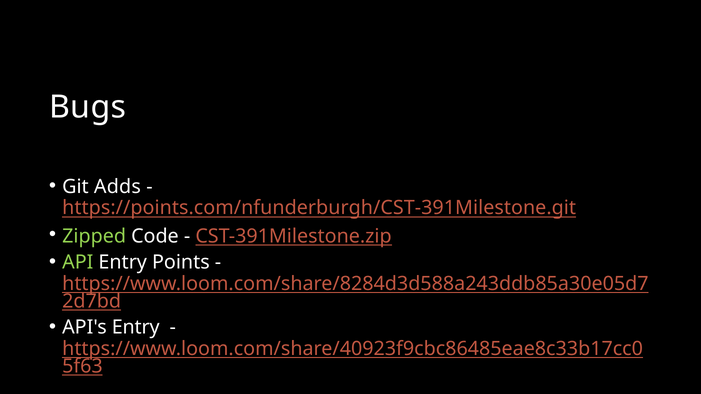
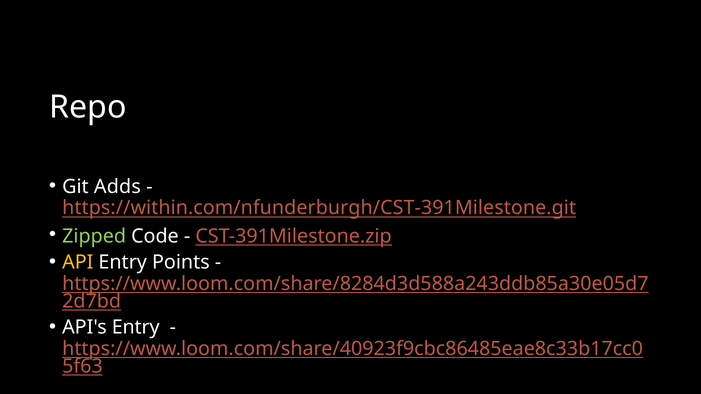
Bugs: Bugs -> Repo
https://points.com/nfunderburgh/CST-391Milestone.git: https://points.com/nfunderburgh/CST-391Milestone.git -> https://within.com/nfunderburgh/CST-391Milestone.git
API colour: light green -> yellow
